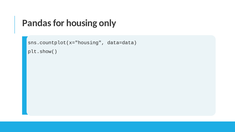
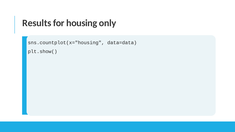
Pandas: Pandas -> Results
